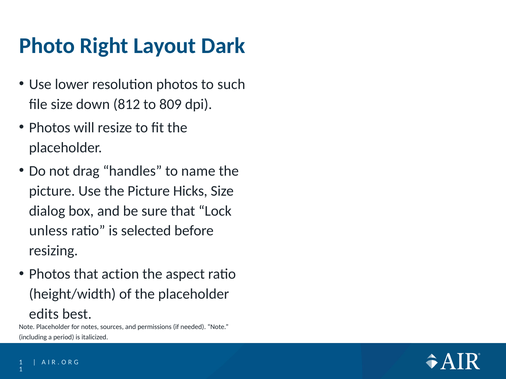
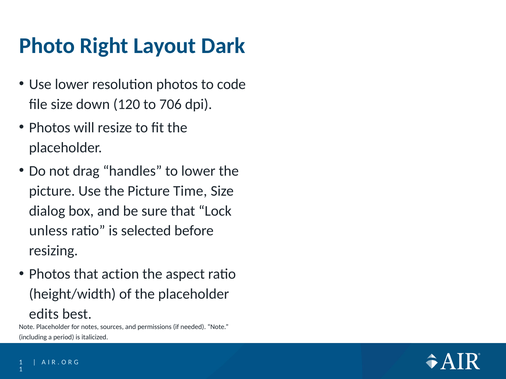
such: such -> code
812: 812 -> 120
809: 809 -> 706
to name: name -> lower
Hicks: Hicks -> Time
